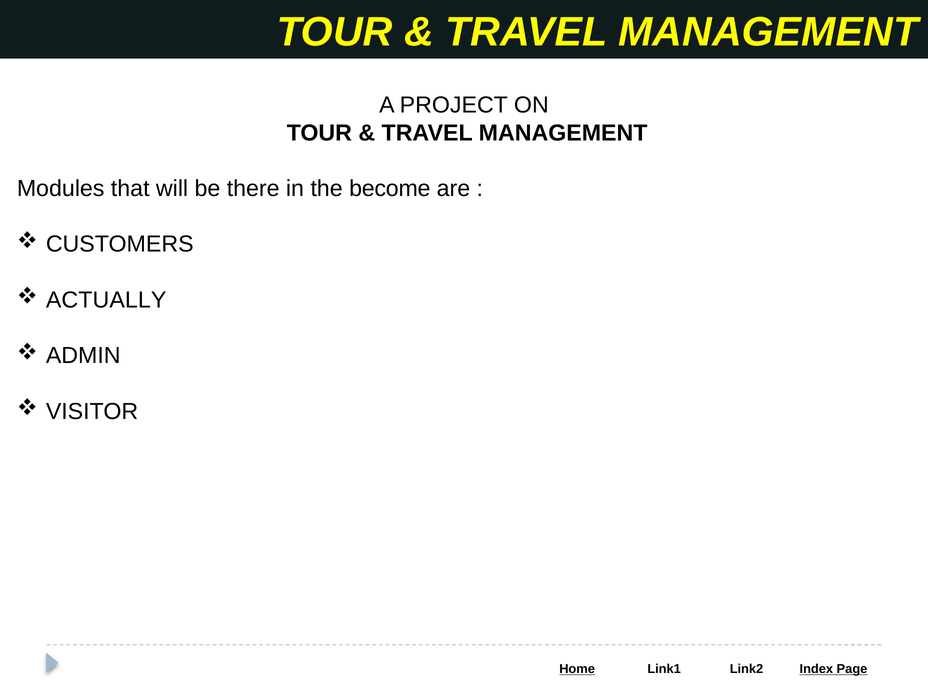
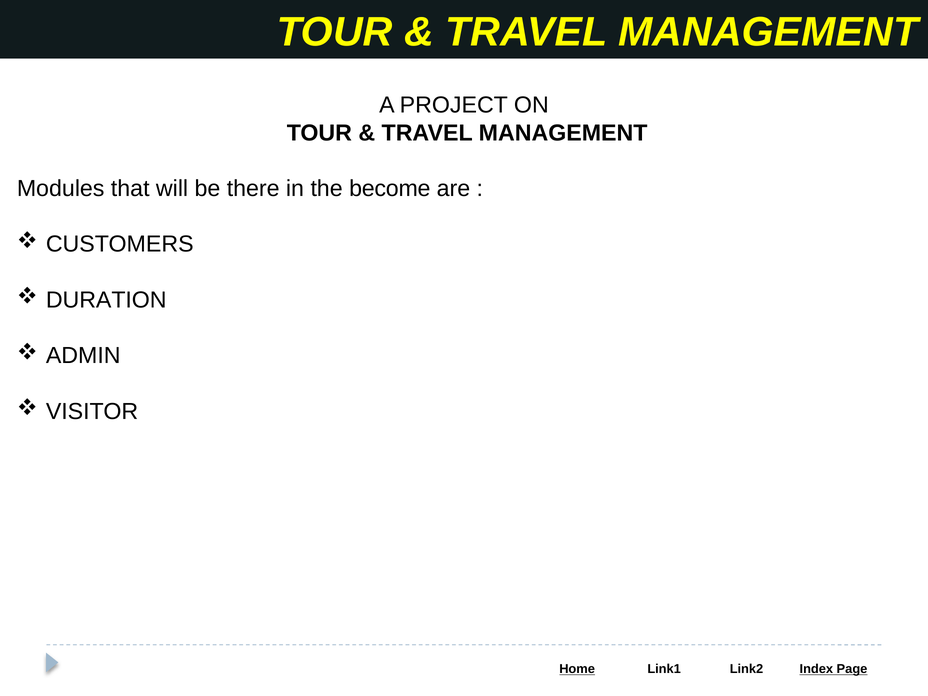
ACTUALLY: ACTUALLY -> DURATION
